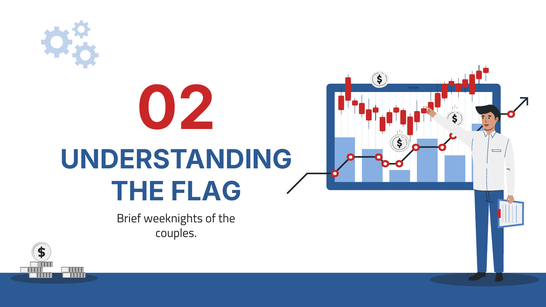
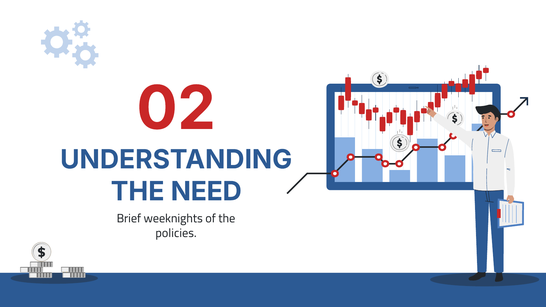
FLAG: FLAG -> NEED
couples: couples -> policies
